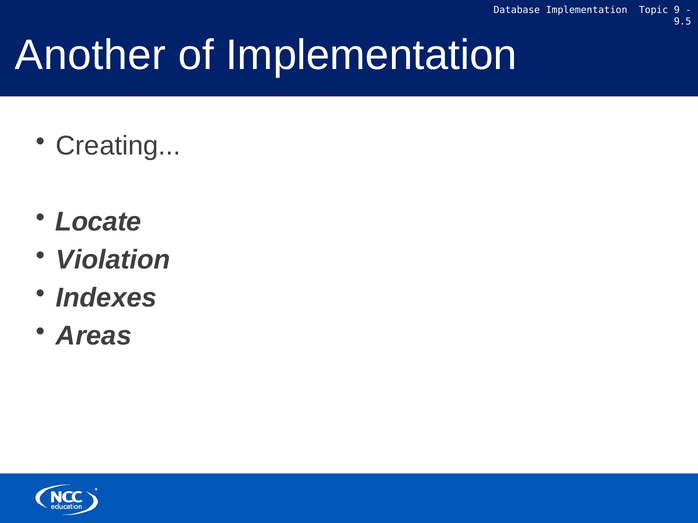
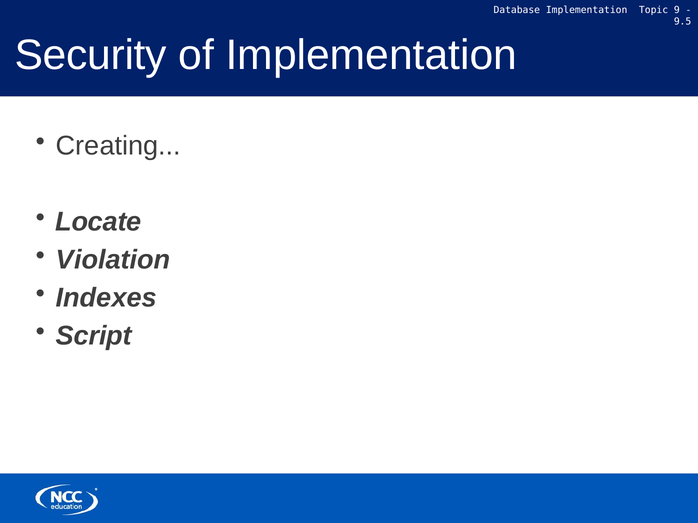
Another: Another -> Security
Areas: Areas -> Script
